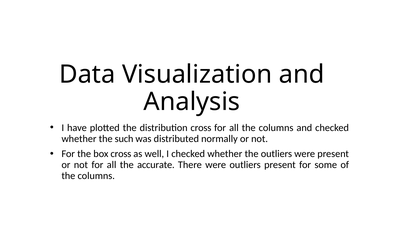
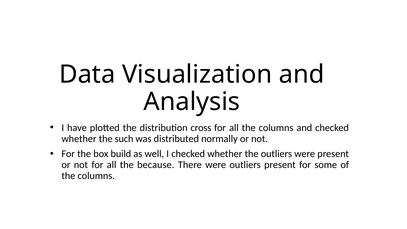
box cross: cross -> build
accurate: accurate -> because
